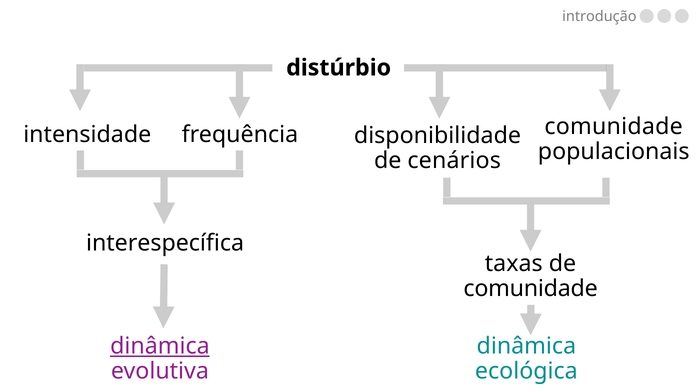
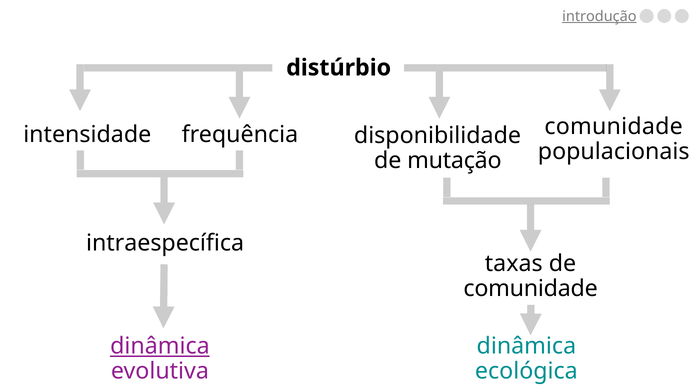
introdução underline: none -> present
cenários: cenários -> mutação
interespecífica: interespecífica -> intraespecífica
